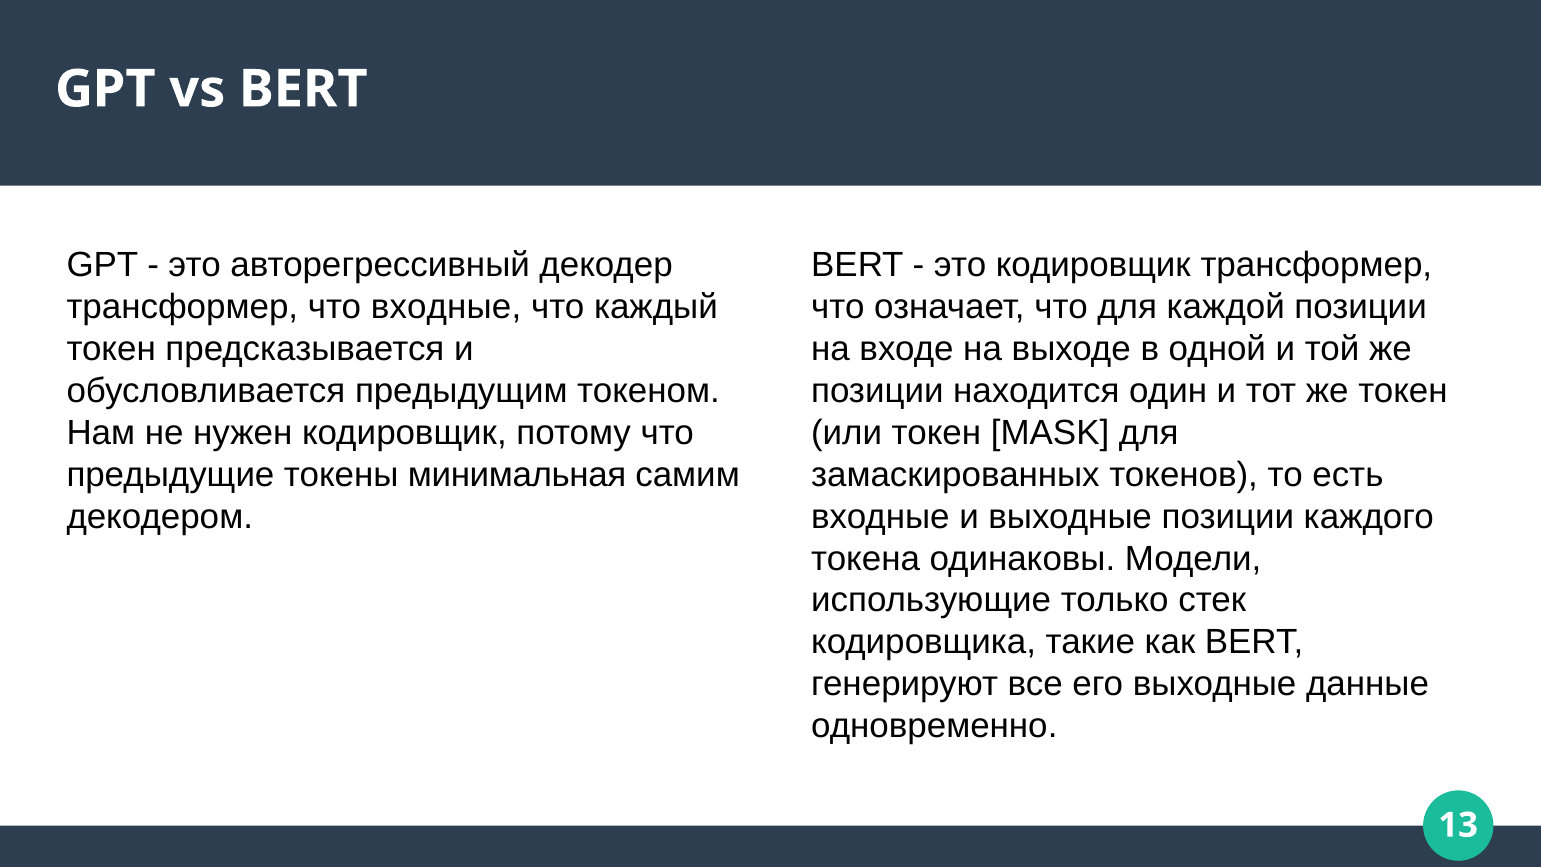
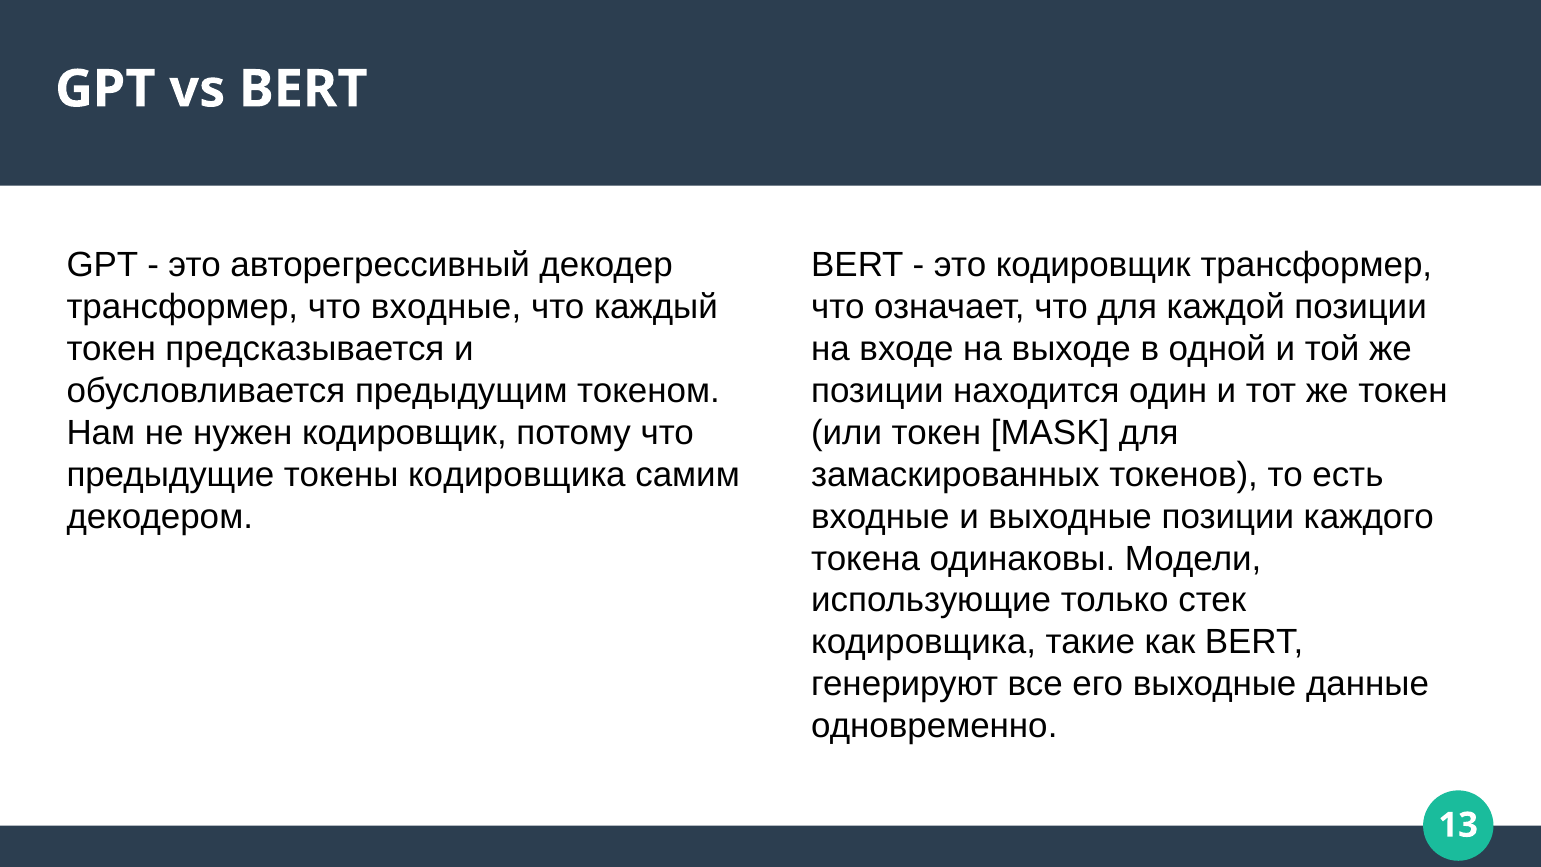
токены минимальная: минимальная -> кодировщика
